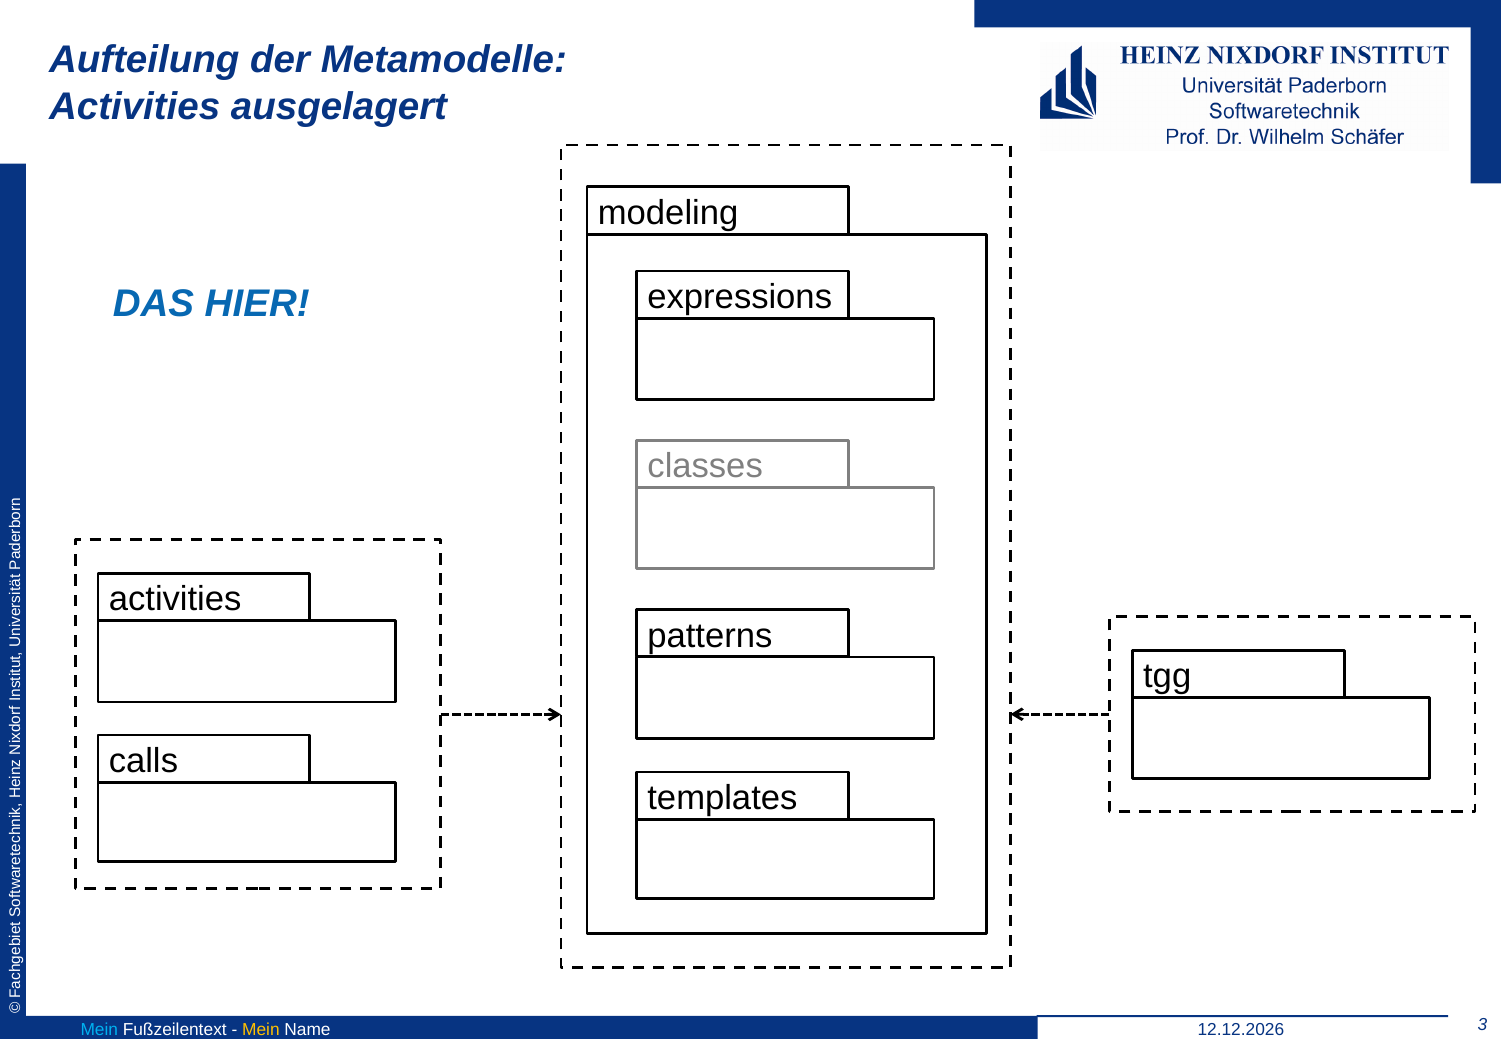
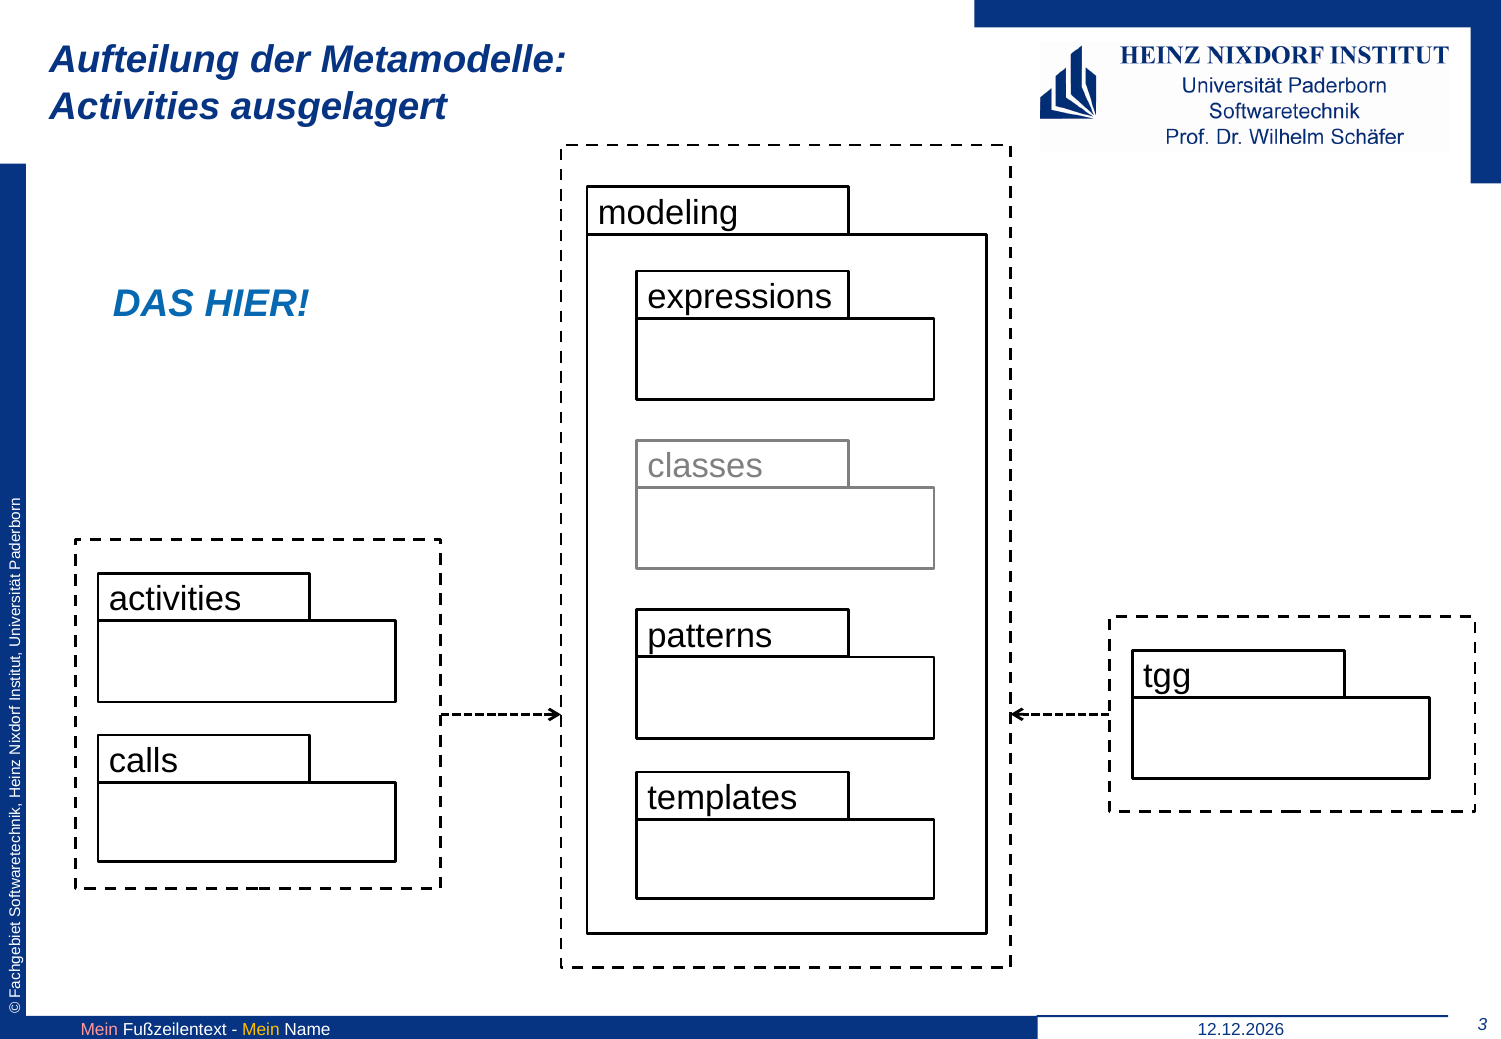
Mein at (99, 1030) colour: light blue -> pink
